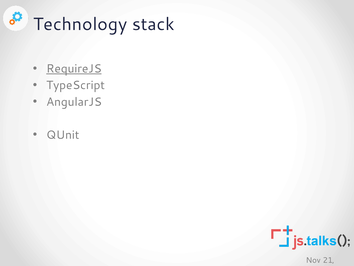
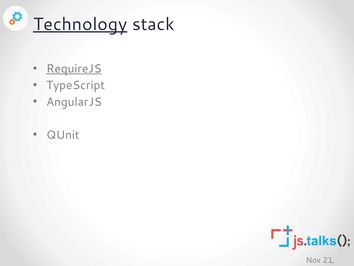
Technology underline: none -> present
